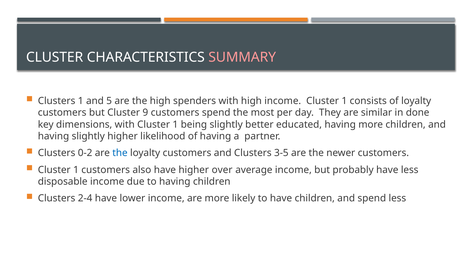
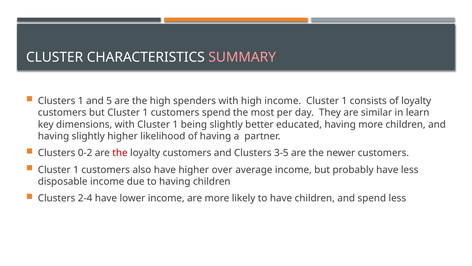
but Cluster 9: 9 -> 1
done: done -> learn
the at (120, 153) colour: blue -> red
